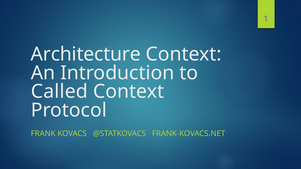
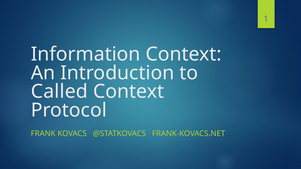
Architecture: Architecture -> Information
